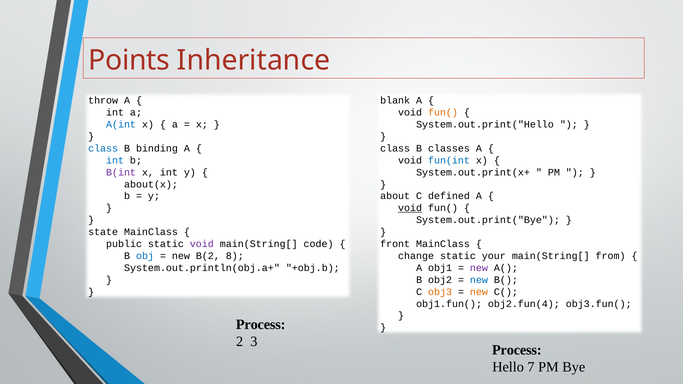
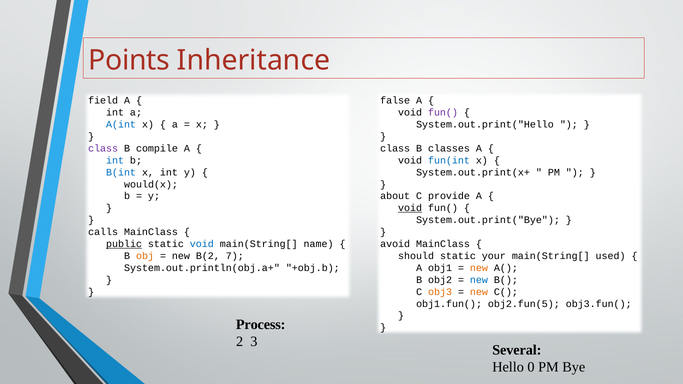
throw: throw -> field
blank: blank -> false
fun( at (443, 113) colour: orange -> purple
class at (103, 148) colour: blue -> purple
binding: binding -> compile
B(int colour: purple -> blue
about(x: about(x -> would(x
defined: defined -> provide
state: state -> calls
front: front -> avoid
public underline: none -> present
void at (202, 244) colour: purple -> blue
code: code -> name
change: change -> should
from: from -> used
obj colour: blue -> orange
8: 8 -> 7
new at (479, 268) colour: purple -> orange
obj2.fun(4: obj2.fun(4 -> obj2.fun(5
Process at (517, 350): Process -> Several
7: 7 -> 0
